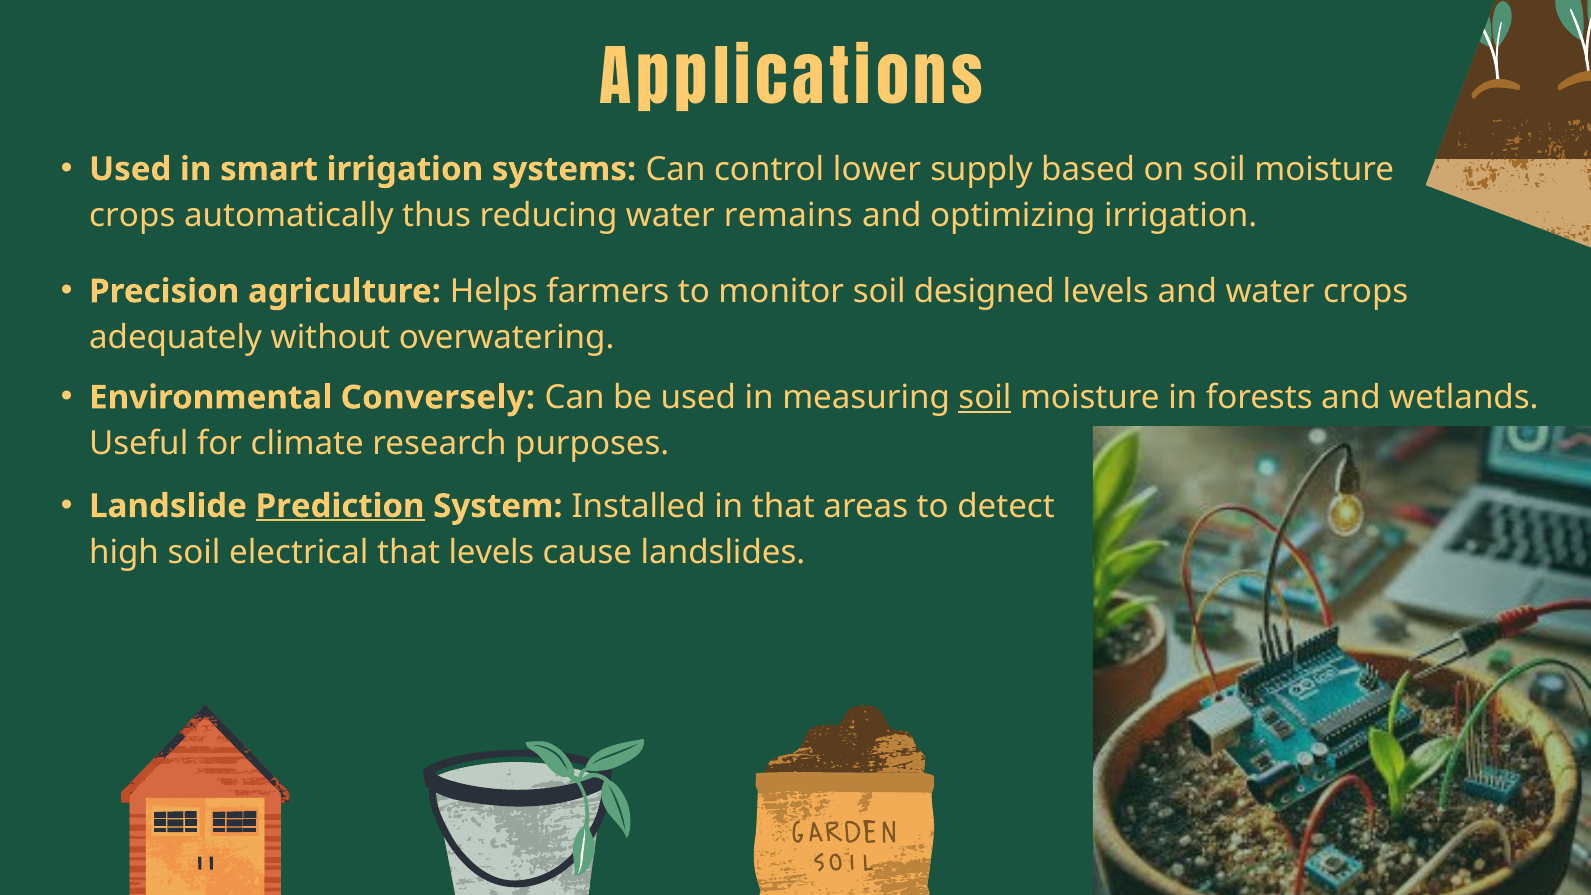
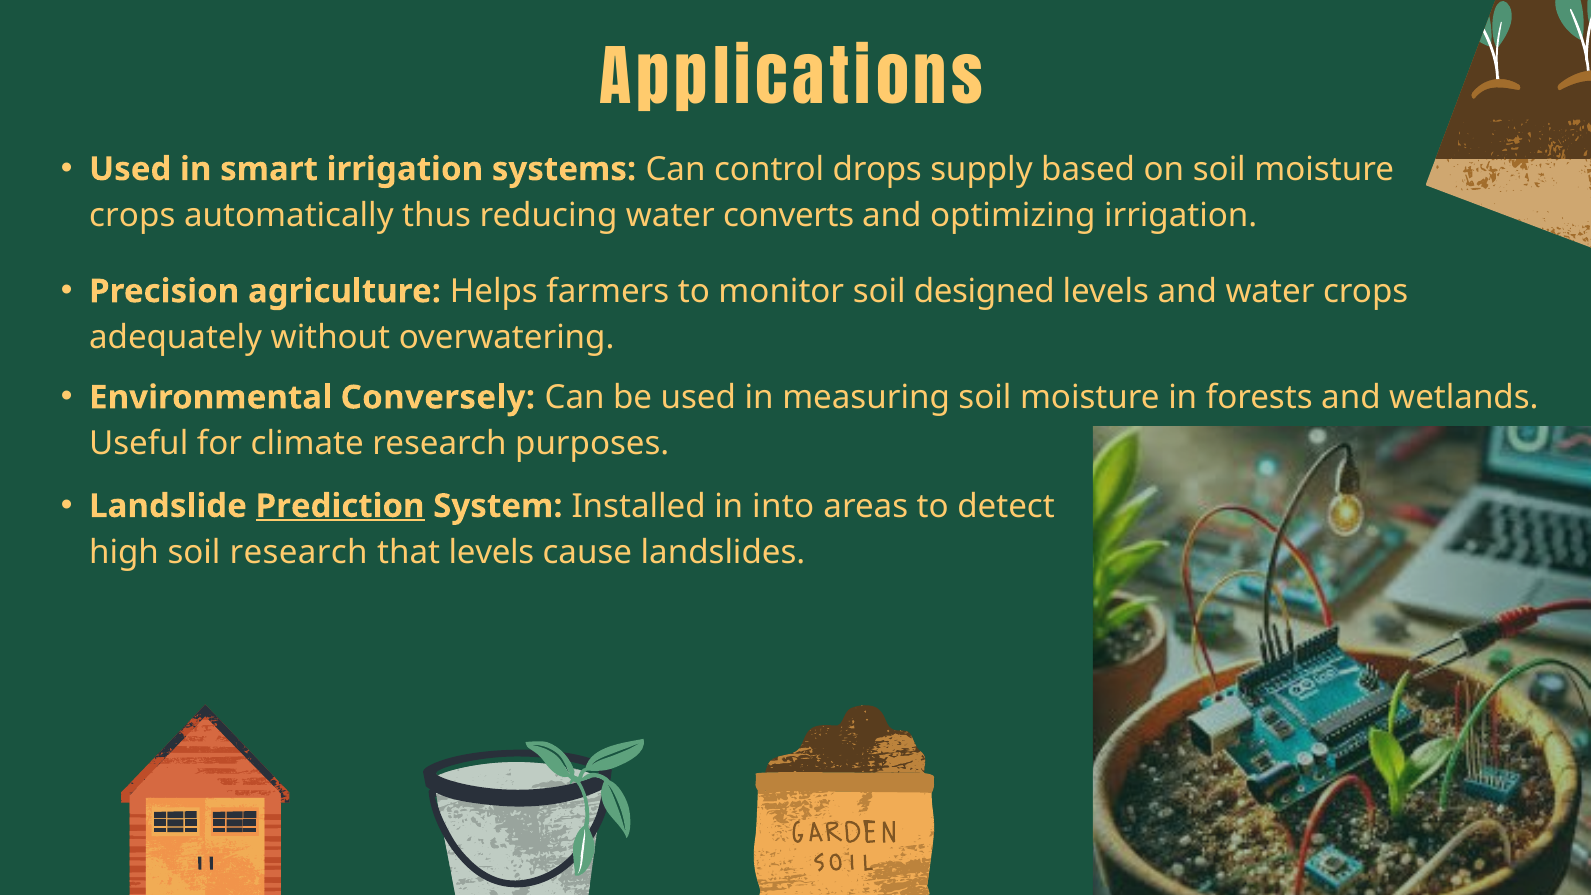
lower: lower -> drops
remains: remains -> converts
soil at (985, 397) underline: present -> none
in that: that -> into
soil electrical: electrical -> research
